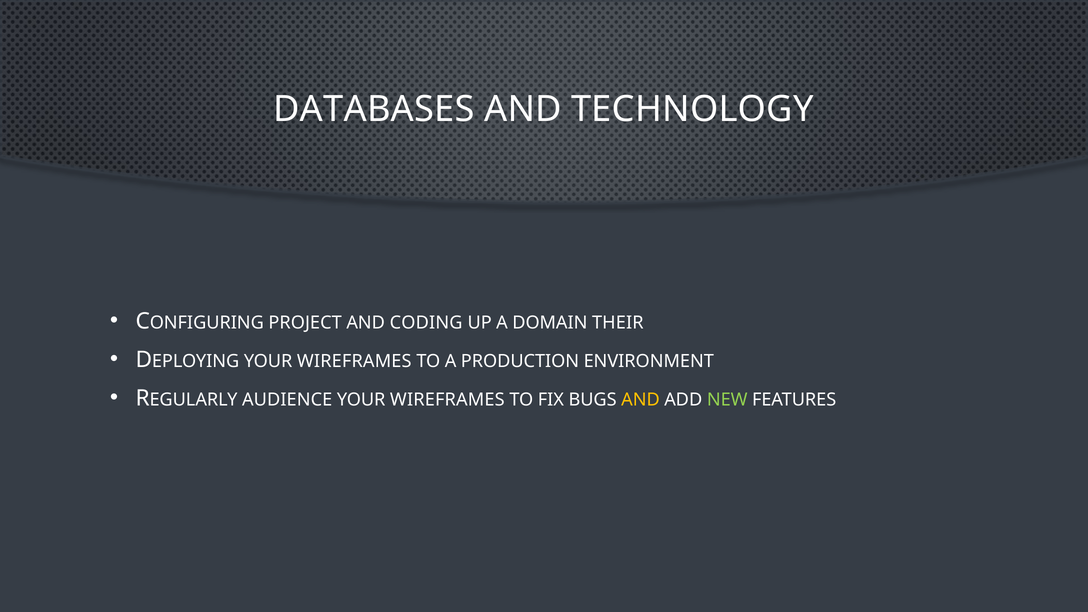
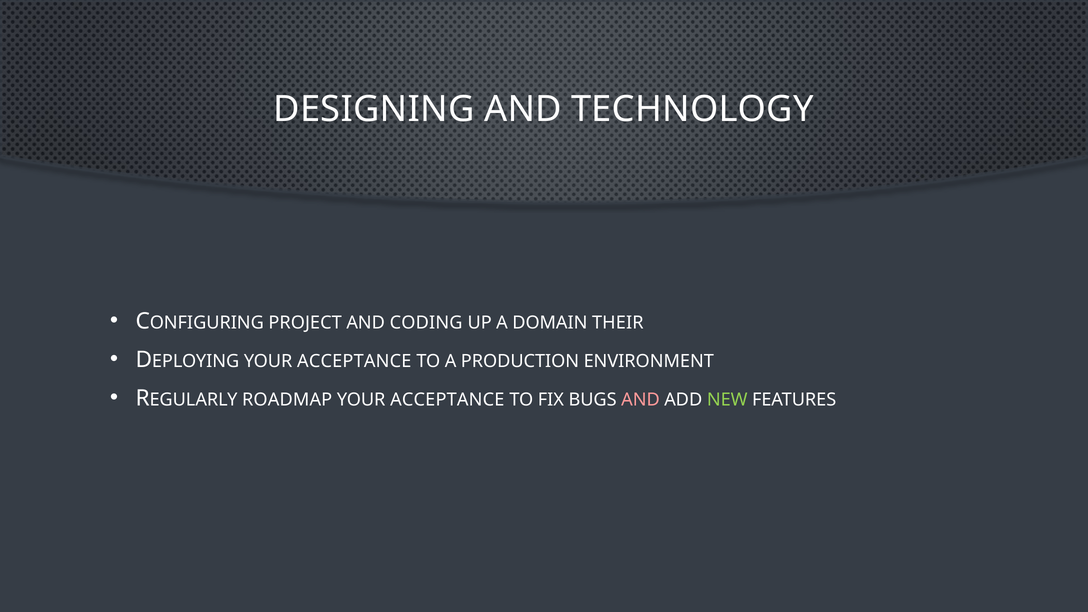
DATABASES: DATABASES -> DESIGNING
WIREFRAMES at (354, 361): WIREFRAMES -> ACCEPTANCE
AUDIENCE: AUDIENCE -> ROADMAP
WIREFRAMES at (447, 400): WIREFRAMES -> ACCEPTANCE
AND at (640, 400) colour: yellow -> pink
